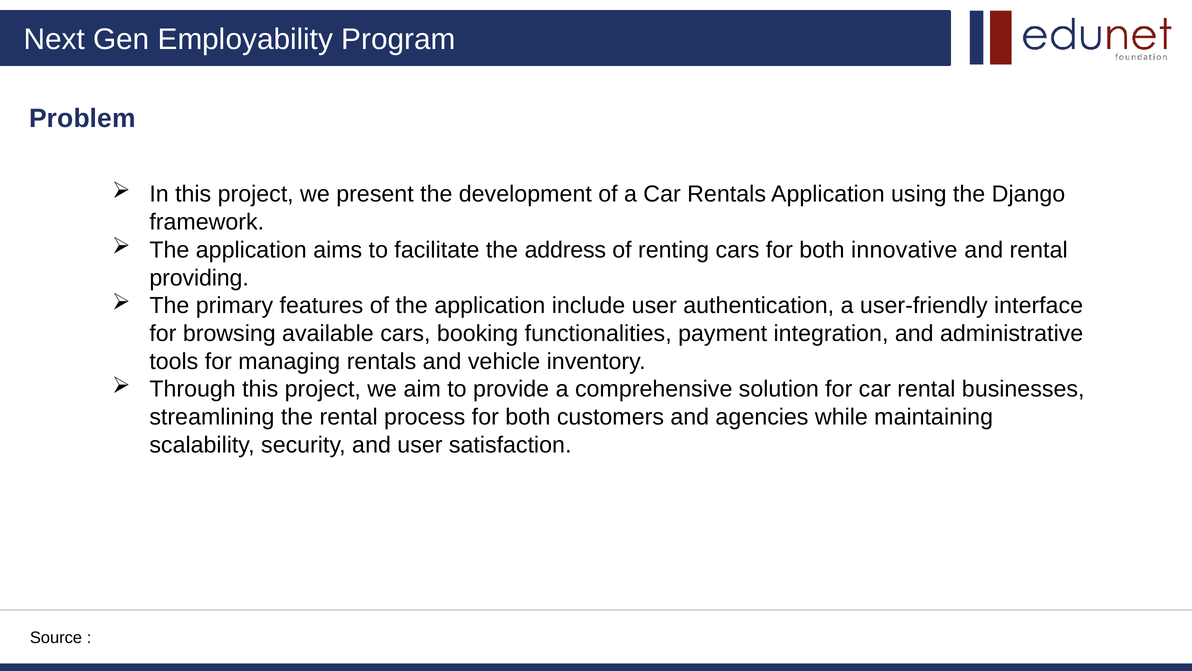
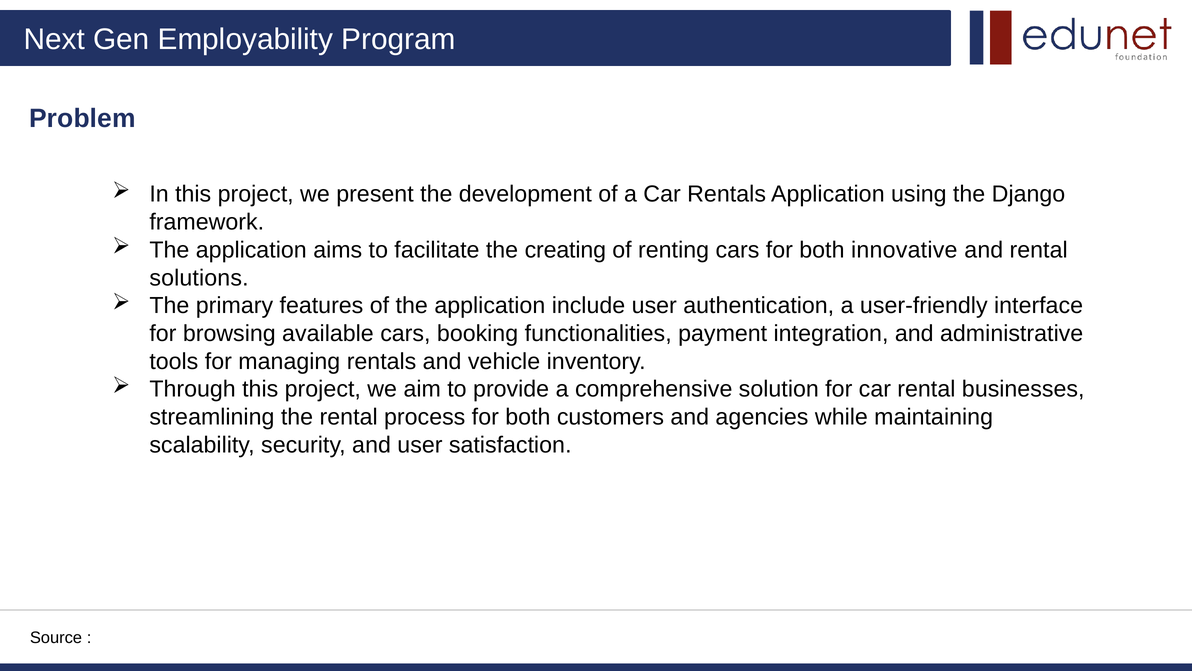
address: address -> creating
providing: providing -> solutions
